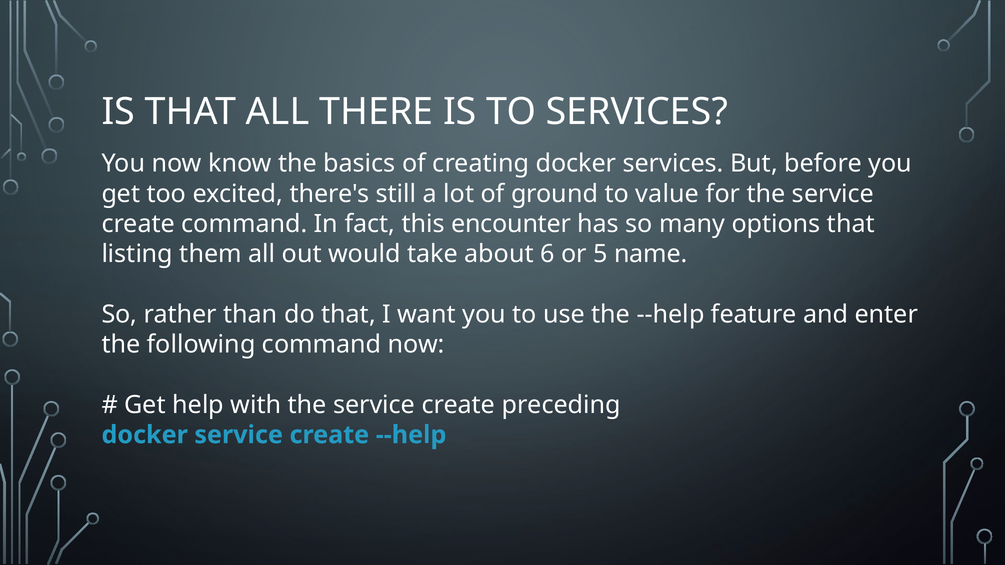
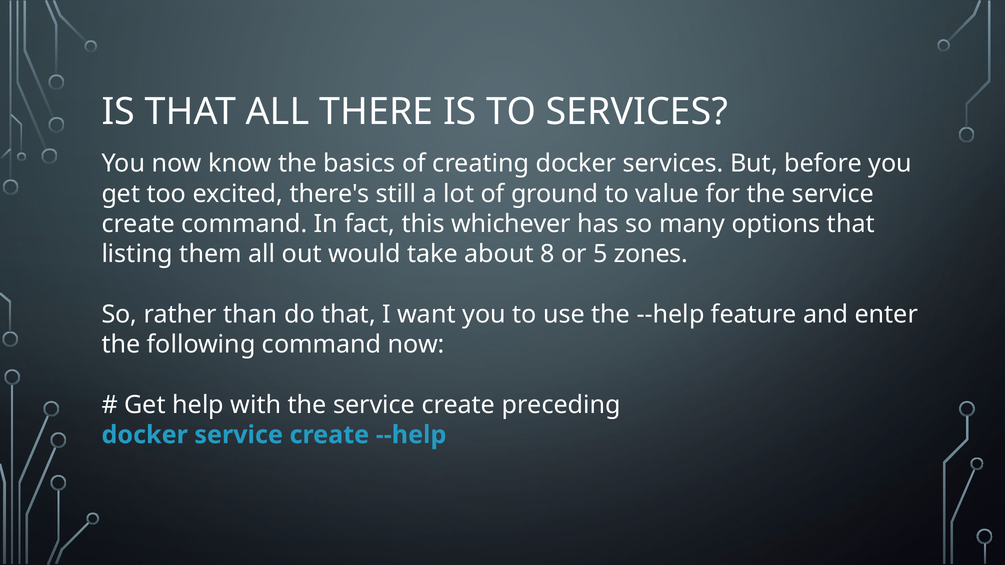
encounter: encounter -> whichever
6: 6 -> 8
name: name -> zones
